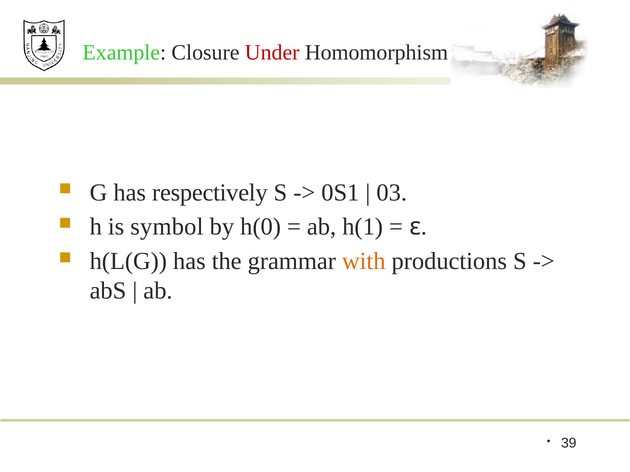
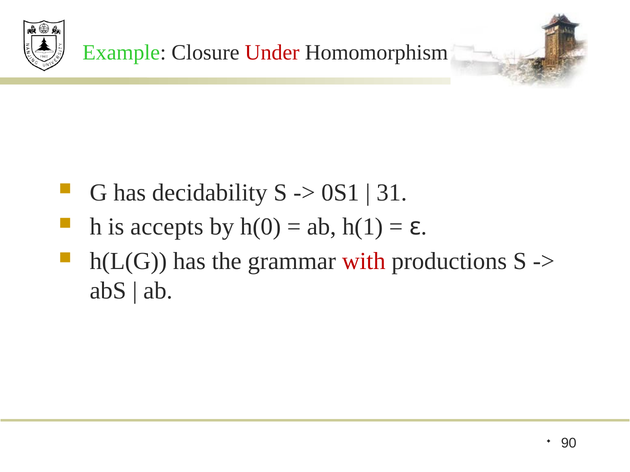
respectively: respectively -> decidability
03: 03 -> 31
symbol: symbol -> accepts
with colour: orange -> red
39: 39 -> 90
